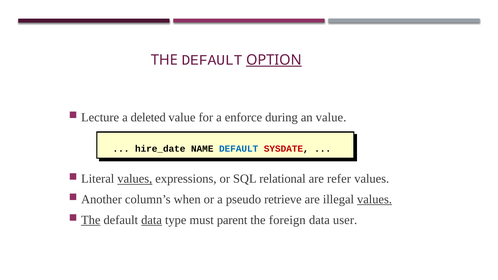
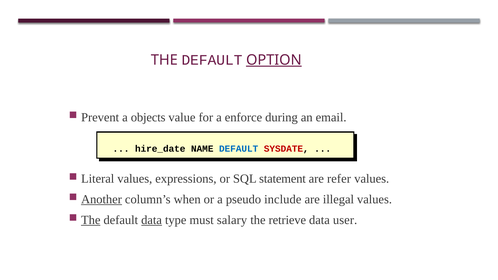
Lecture: Lecture -> Prevent
deleted: deleted -> objects
an value: value -> email
values at (135, 179) underline: present -> none
relational: relational -> statement
Another underline: none -> present
retrieve: retrieve -> include
values at (375, 199) underline: present -> none
parent: parent -> salary
foreign: foreign -> retrieve
